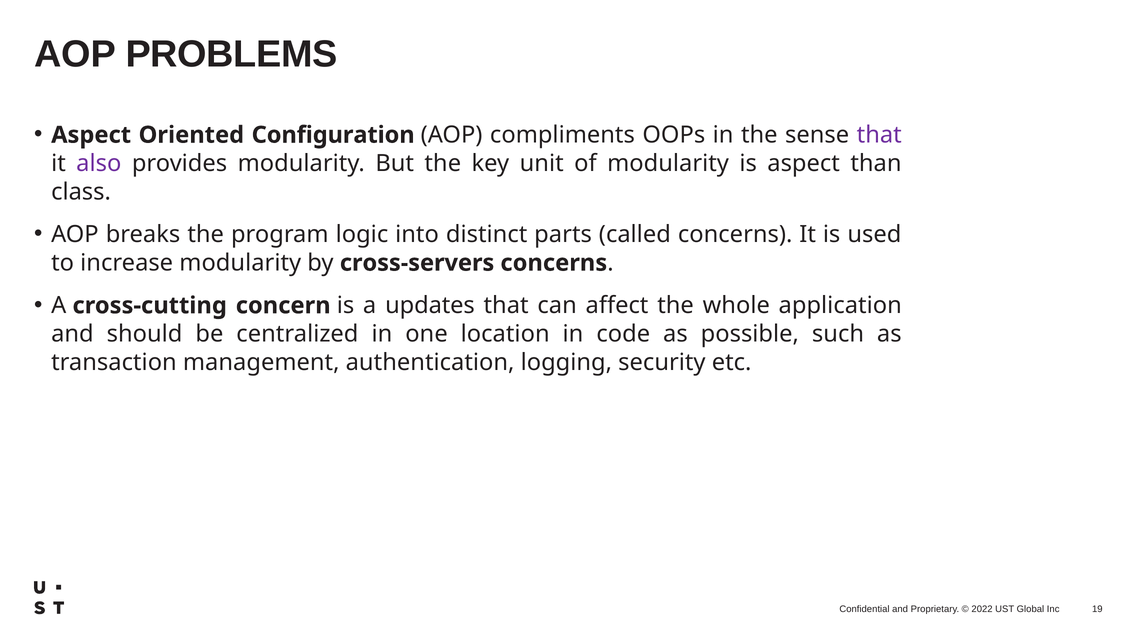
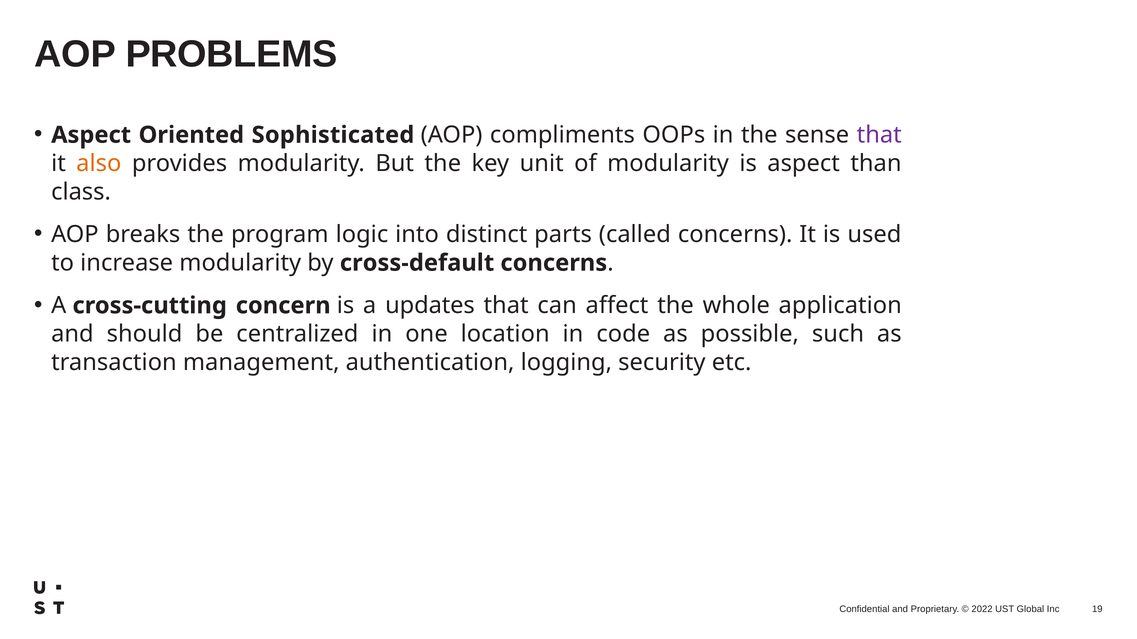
Configuration: Configuration -> Sophisticated
also colour: purple -> orange
cross-servers: cross-servers -> cross-default
